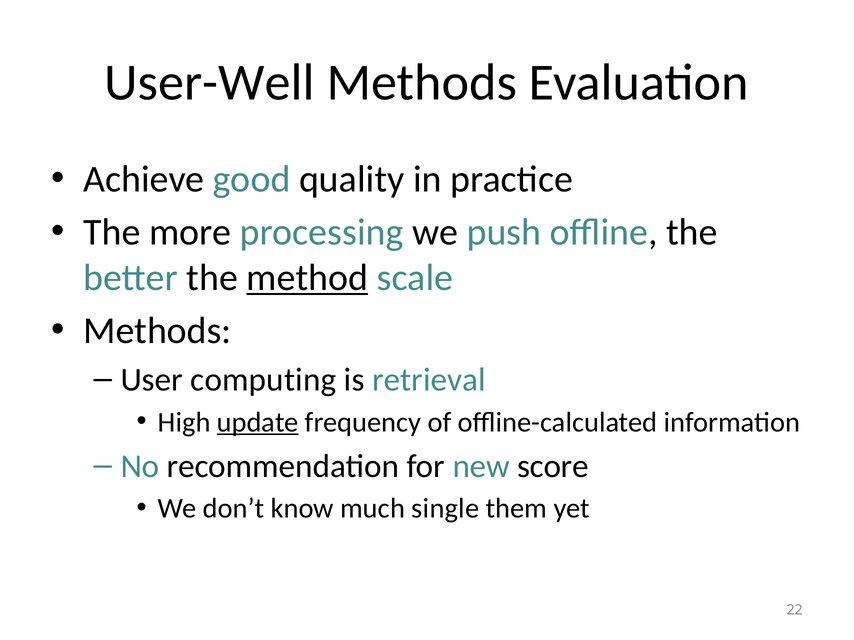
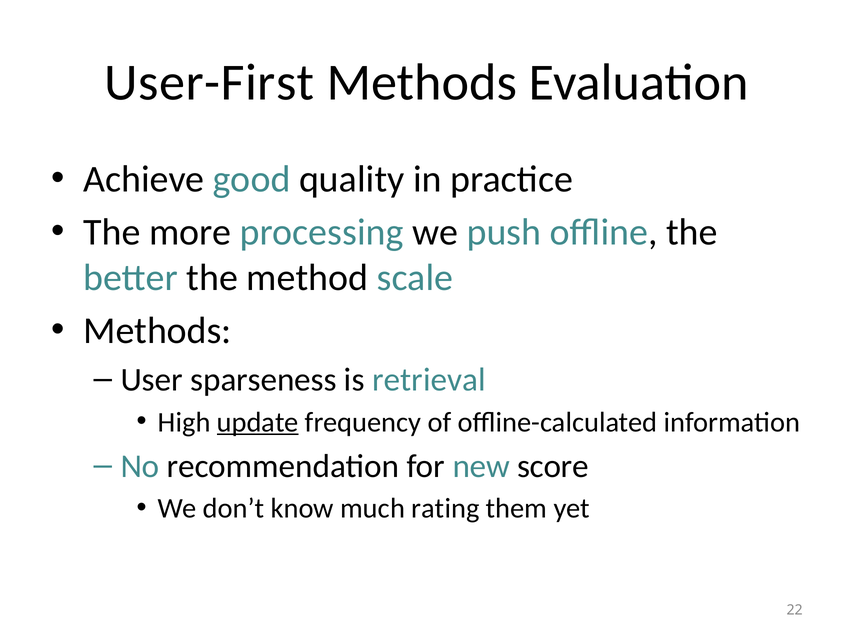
User-Well: User-Well -> User-First
method underline: present -> none
computing: computing -> sparseness
single: single -> rating
